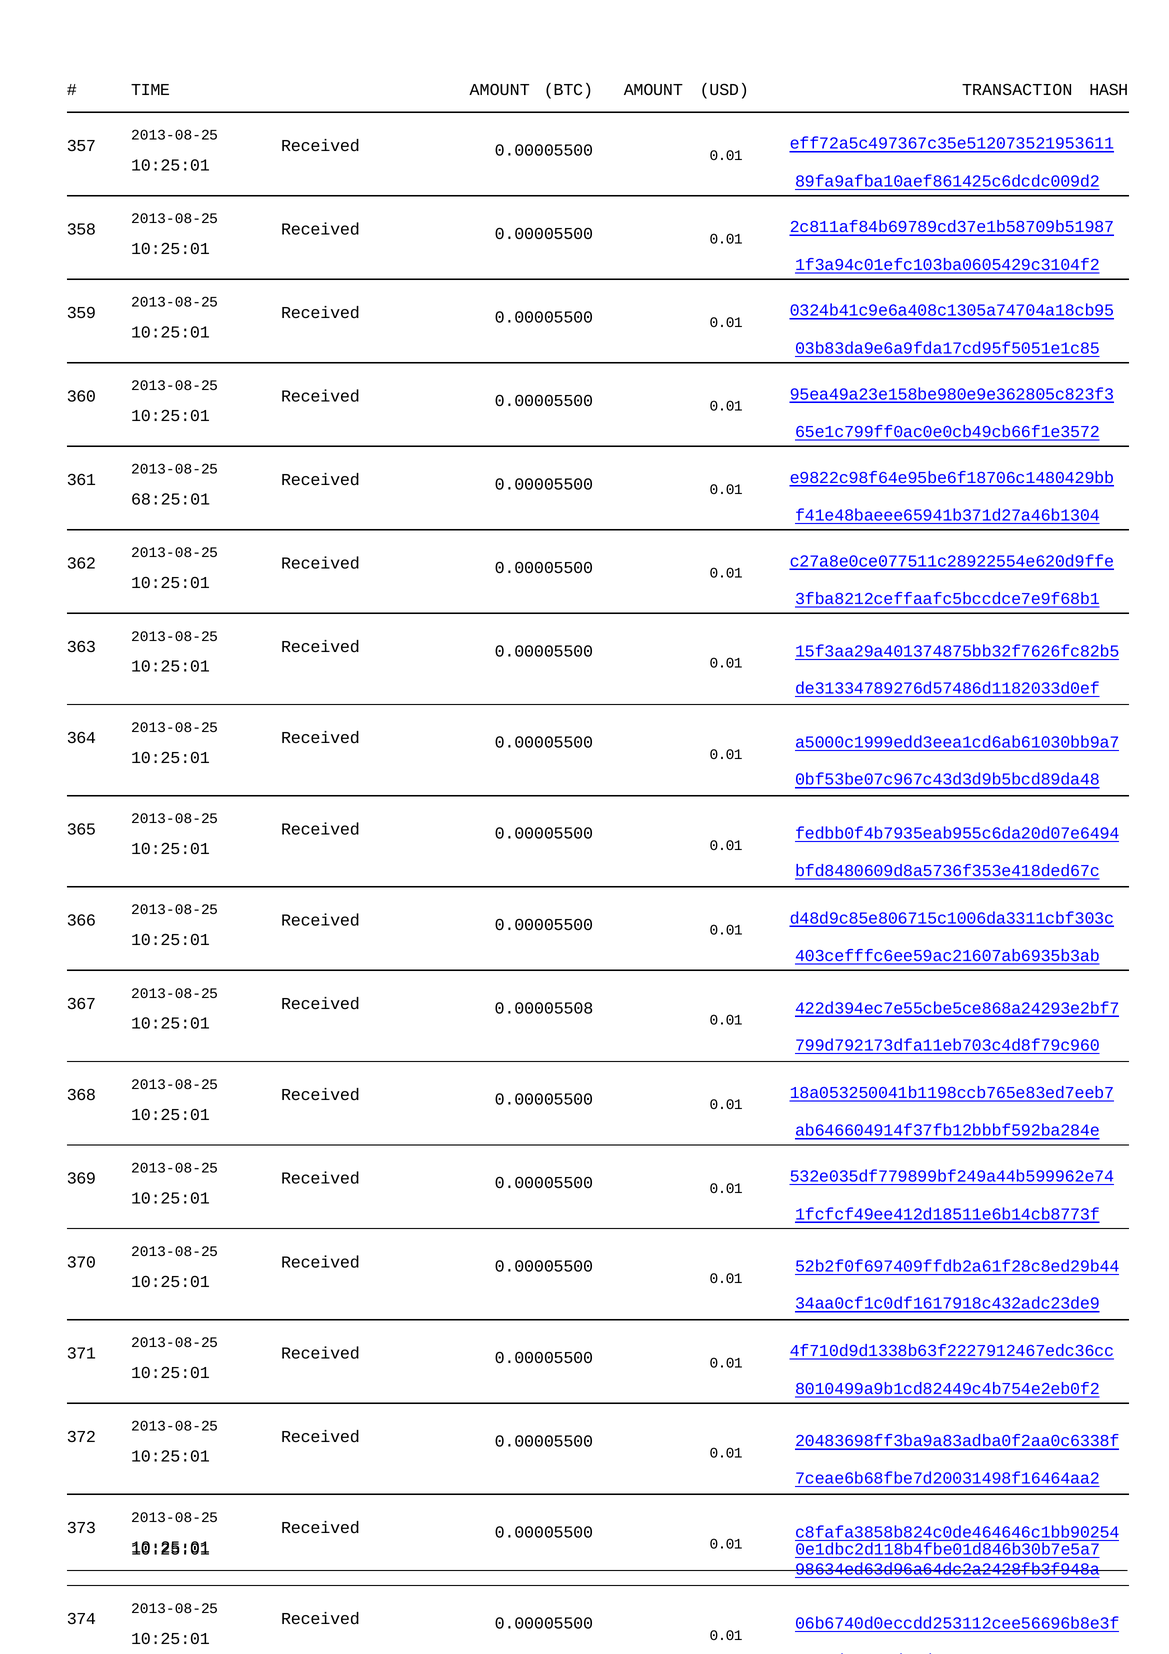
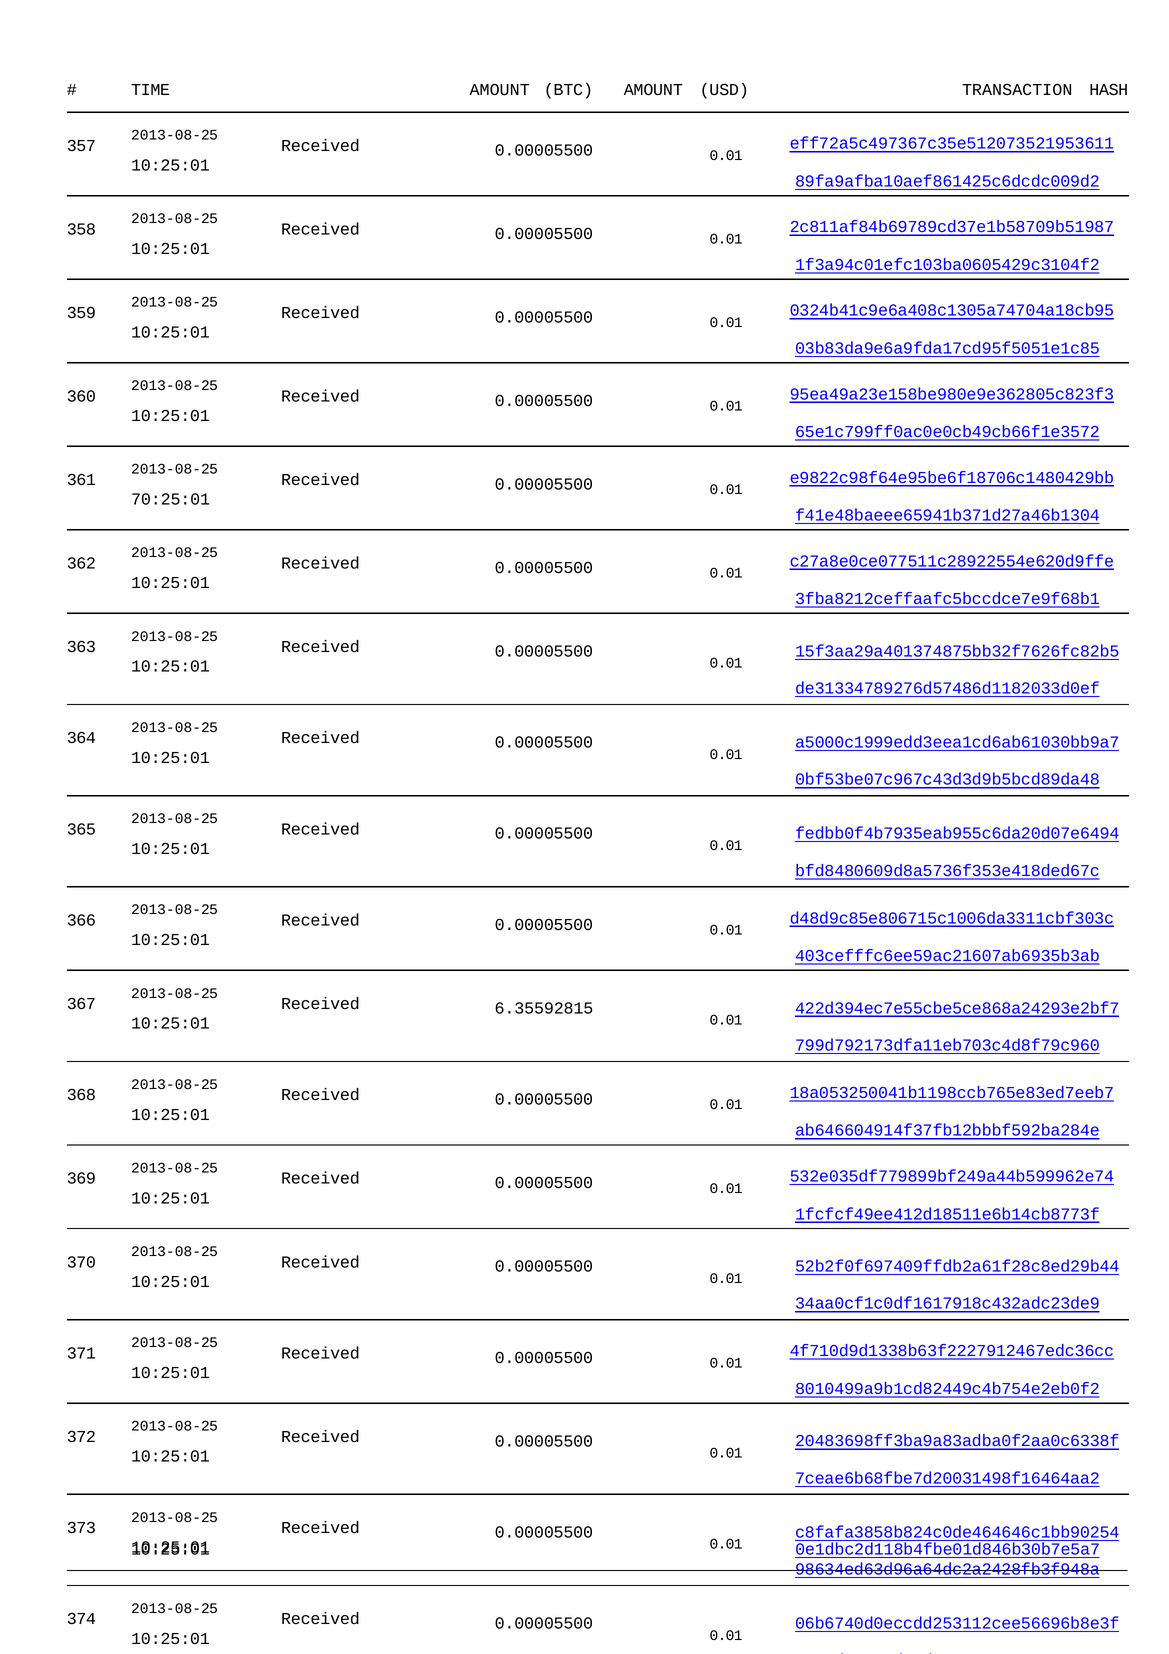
68:25:01: 68:25:01 -> 70:25:01
0.00005508: 0.00005508 -> 6.35592815
